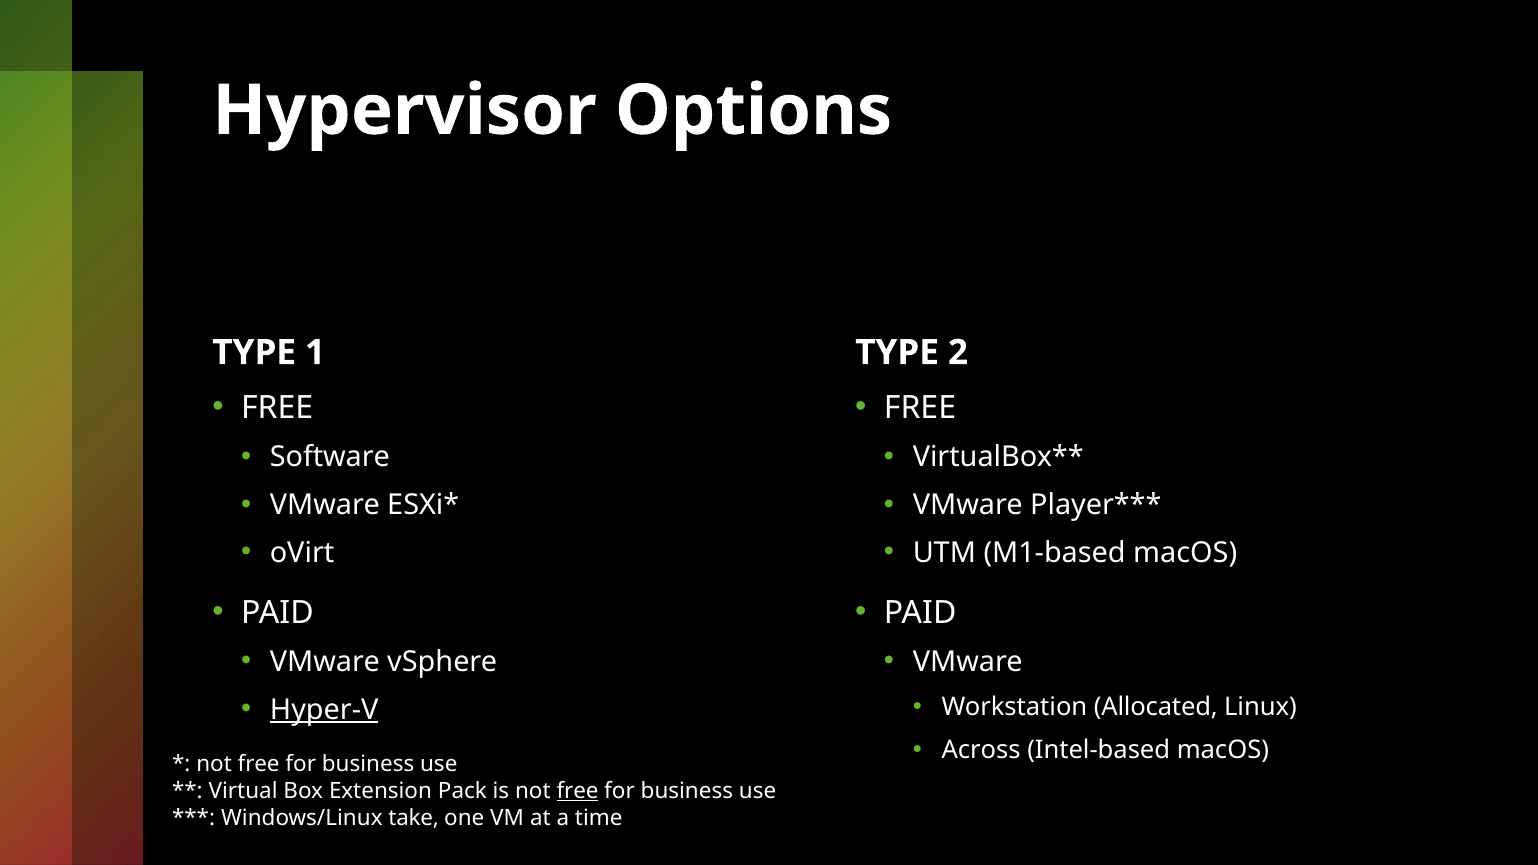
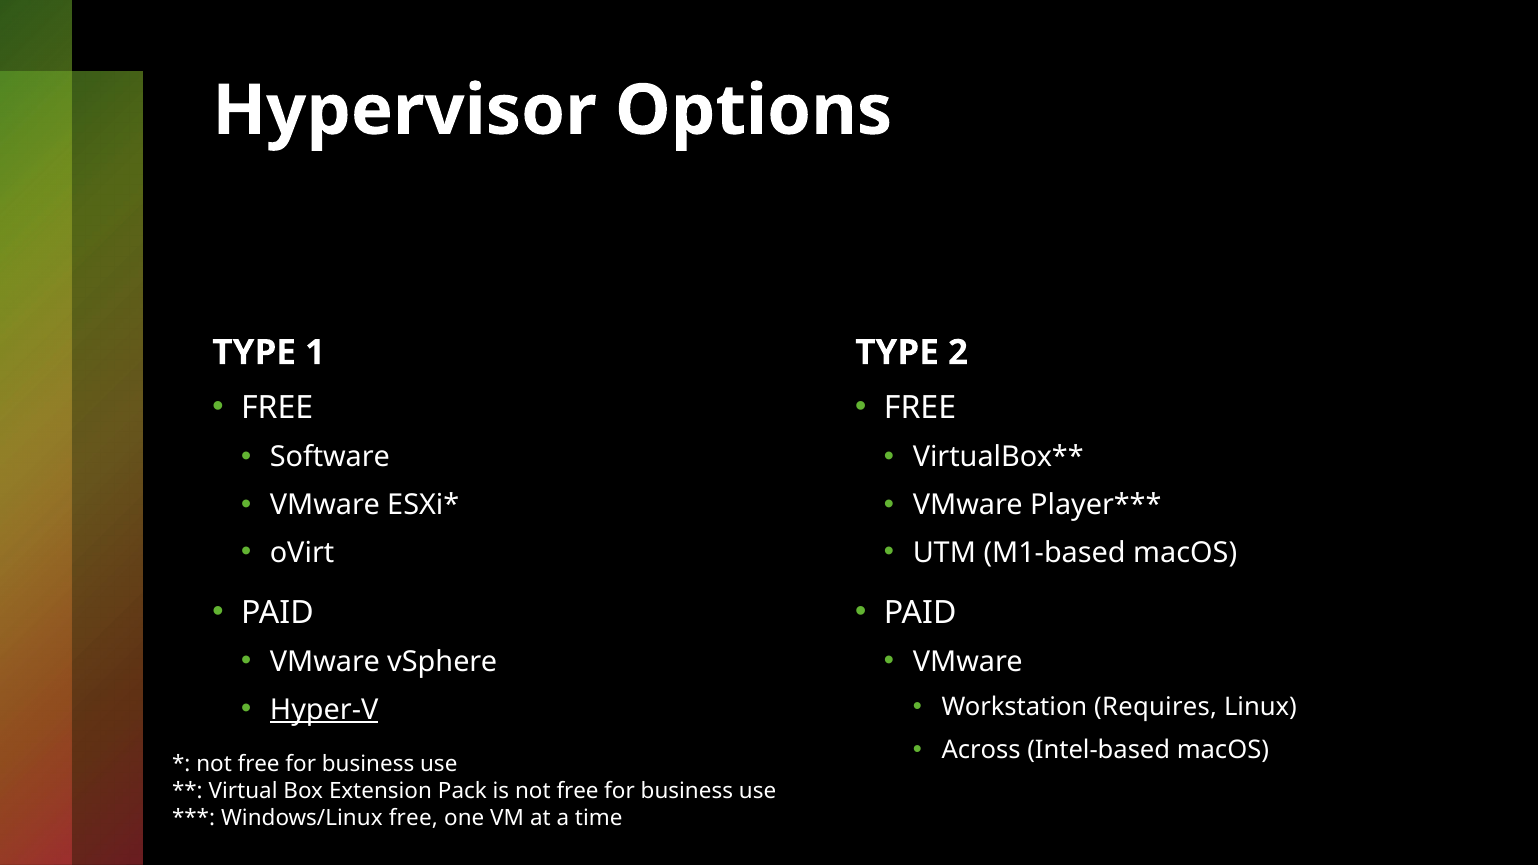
Allocated: Allocated -> Requires
free at (578, 791) underline: present -> none
Windows/Linux take: take -> free
